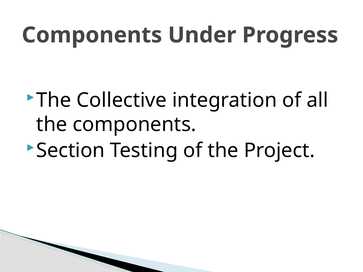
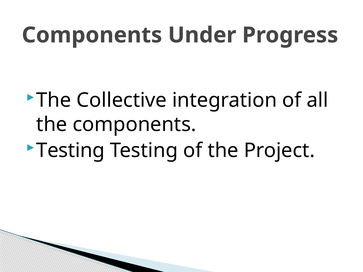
Section at (71, 151): Section -> Testing
